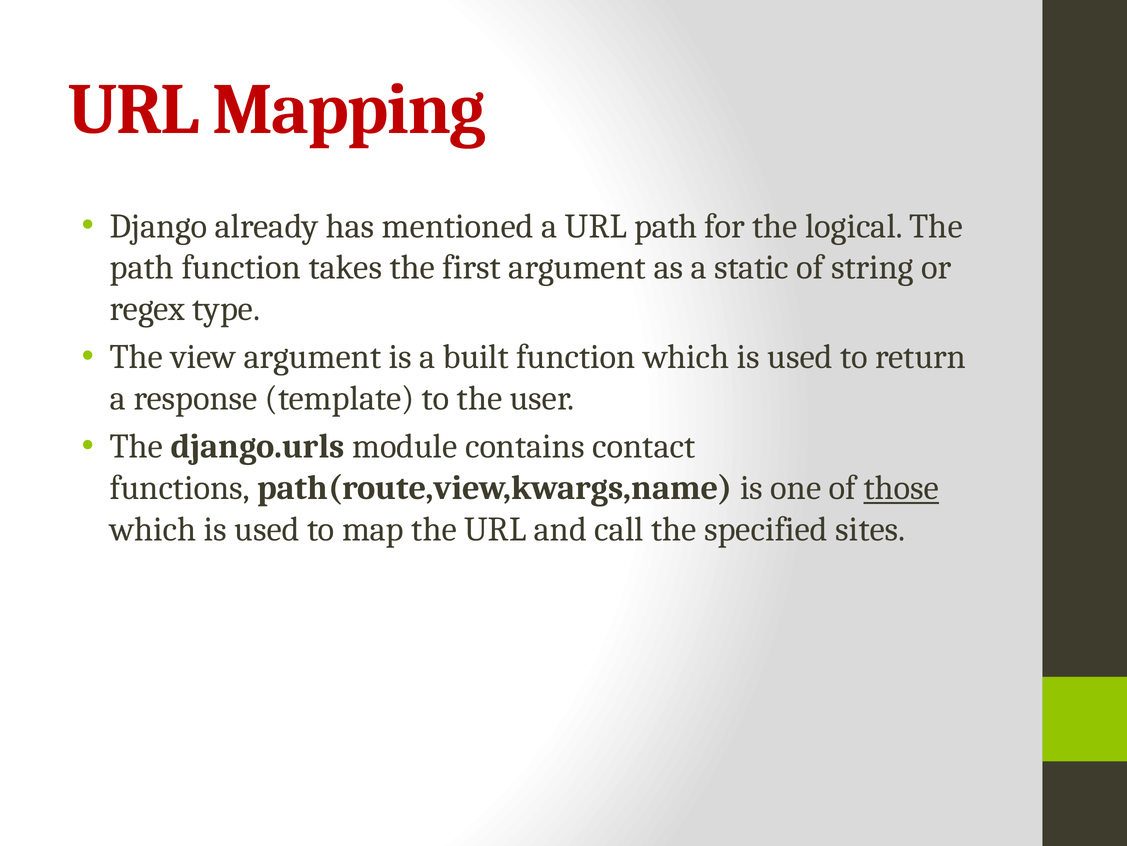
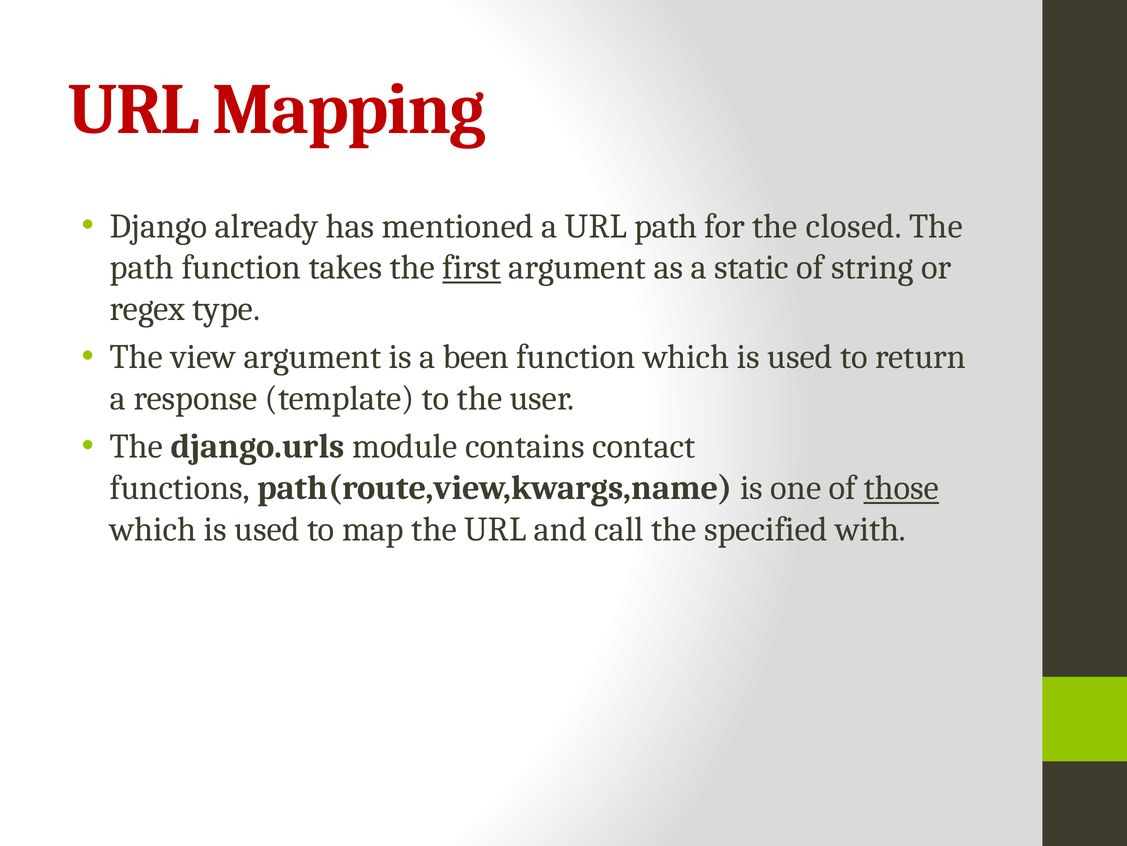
logical: logical -> closed
first underline: none -> present
built: built -> been
sites: sites -> with
